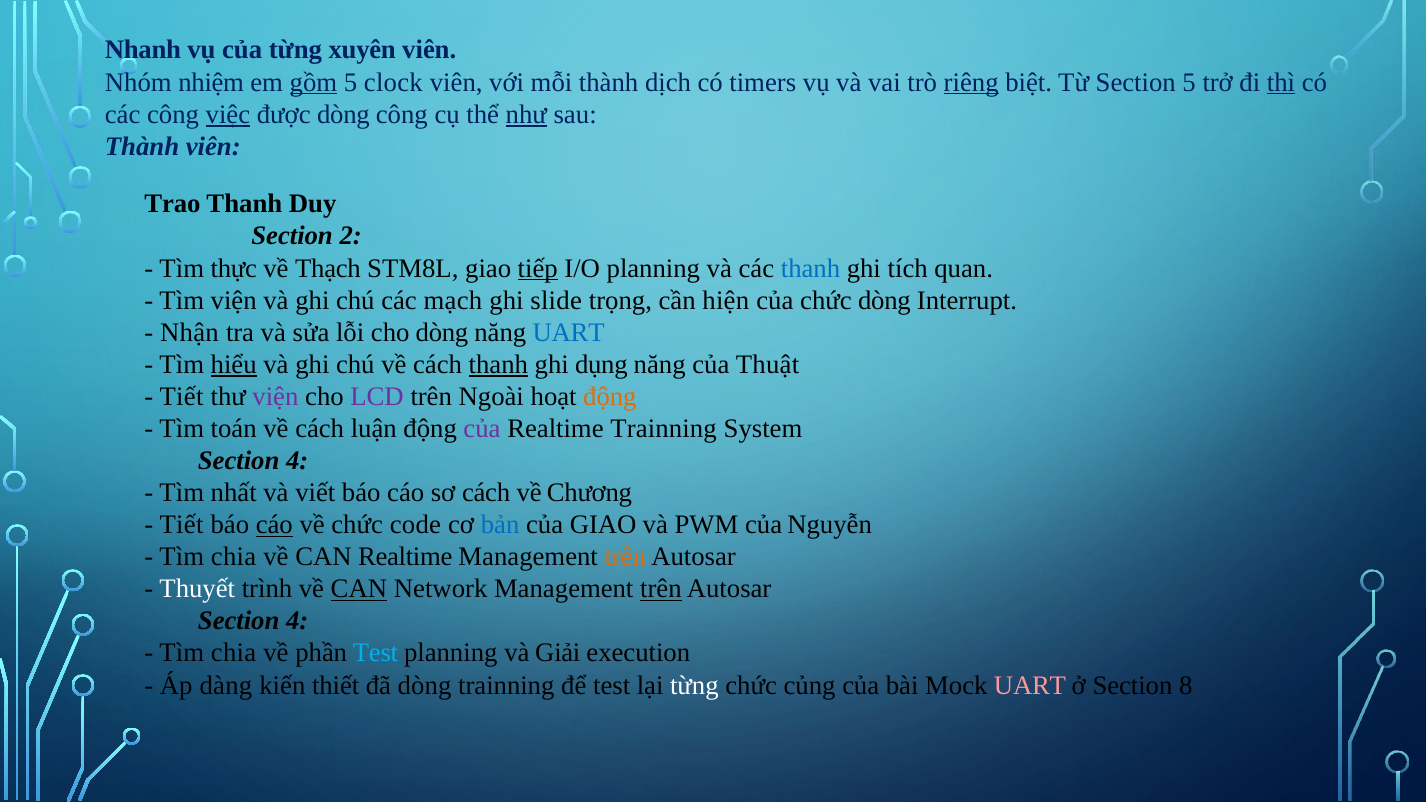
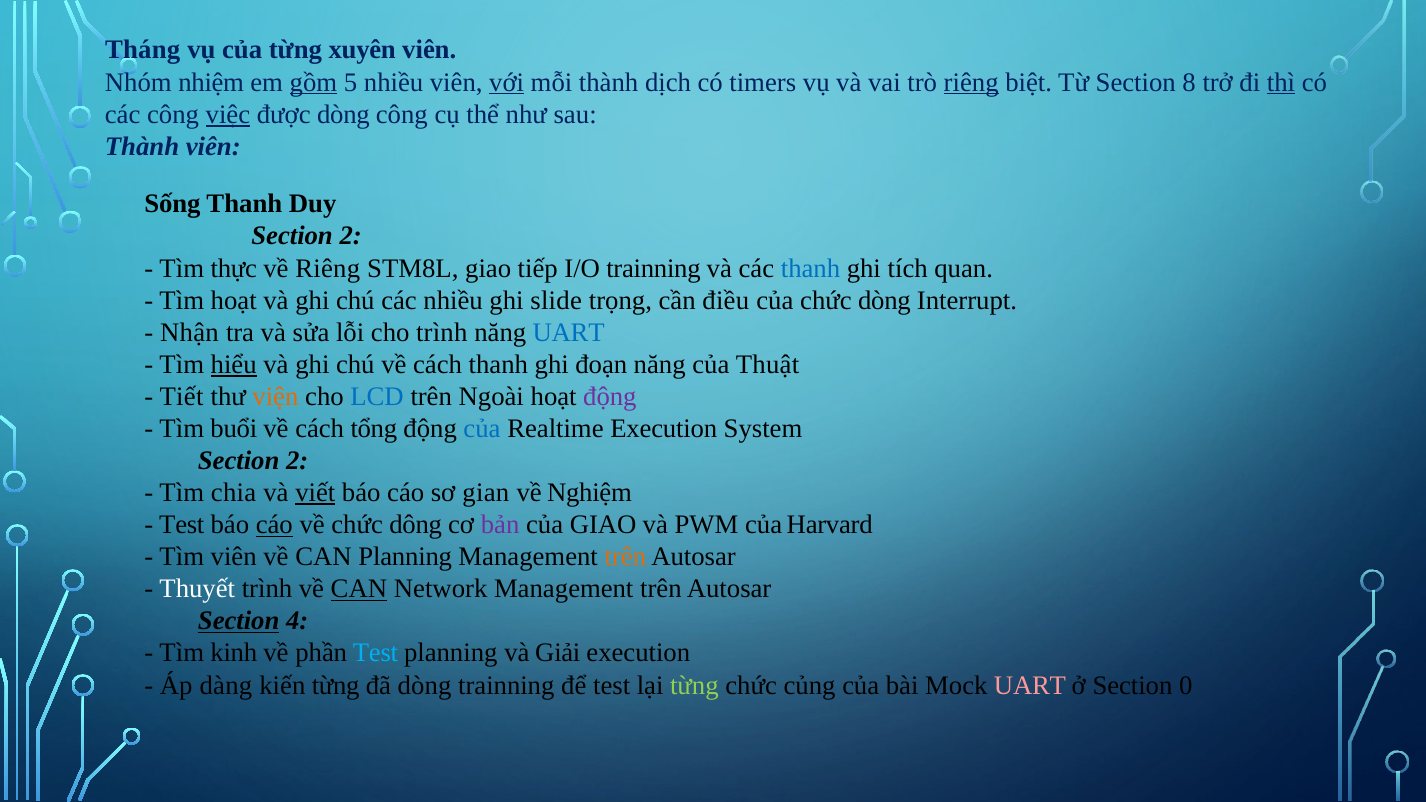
Nhanh: Nhanh -> Tháng
5 clock: clock -> nhiều
với underline: none -> present
Section 5: 5 -> 8
như underline: present -> none
Trao: Trao -> Sống
về Thạch: Thạch -> Riêng
tiếp underline: present -> none
I/O planning: planning -> trainning
Tìm viện: viện -> hoạt
các mạch: mạch -> nhiều
hiện: hiện -> điều
cho dòng: dòng -> trình
thanh at (498, 364) underline: present -> none
dụng: dụng -> đoạn
viện at (275, 397) colour: purple -> orange
LCD colour: purple -> blue
động at (610, 397) colour: orange -> purple
toán: toán -> buổi
luận: luận -> tổng
của at (482, 429) colour: purple -> blue
Realtime Trainning: Trainning -> Execution
4 at (297, 461): 4 -> 2
nhất: nhất -> chia
viết underline: none -> present
sơ cách: cách -> gian
Chương: Chương -> Nghiệm
Tiết at (182, 525): Tiết -> Test
code: code -> dông
bản colour: blue -> purple
Nguyễn: Nguyễn -> Harvard
chia at (234, 557): chia -> viên
CAN Realtime: Realtime -> Planning
trên at (661, 589) underline: present -> none
Section at (239, 621) underline: none -> present
chia at (234, 653): chia -> kinh
kiến thiết: thiết -> từng
từng at (694, 685) colour: white -> light green
8: 8 -> 0
